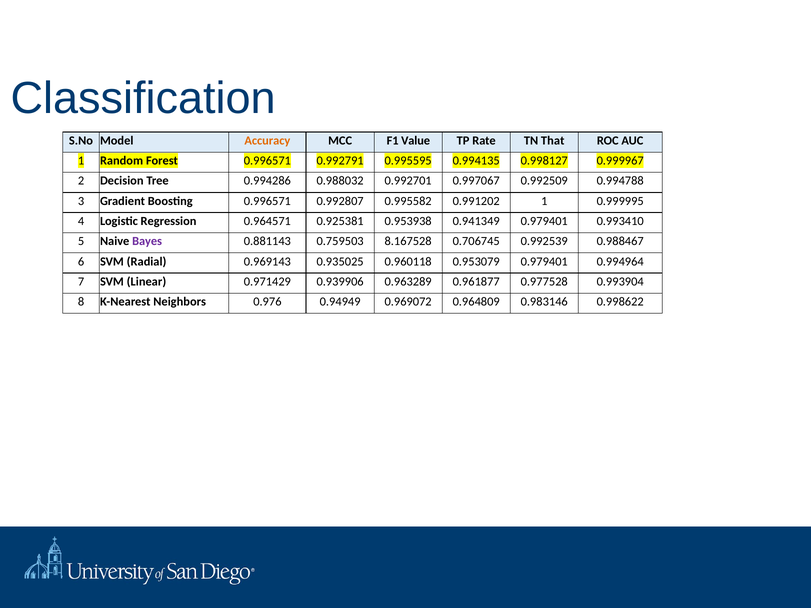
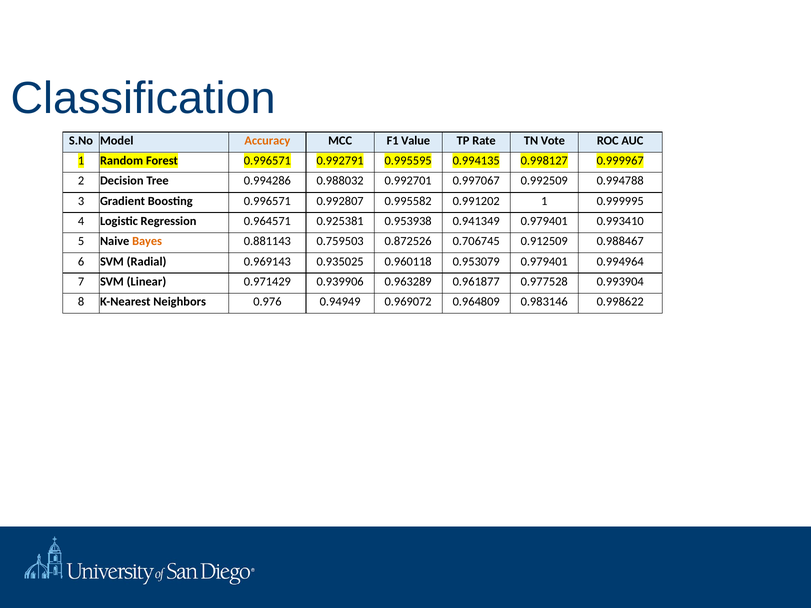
That: That -> Vote
Bayes colour: purple -> orange
8.167528: 8.167528 -> 0.872526
0.992539: 0.992539 -> 0.912509
